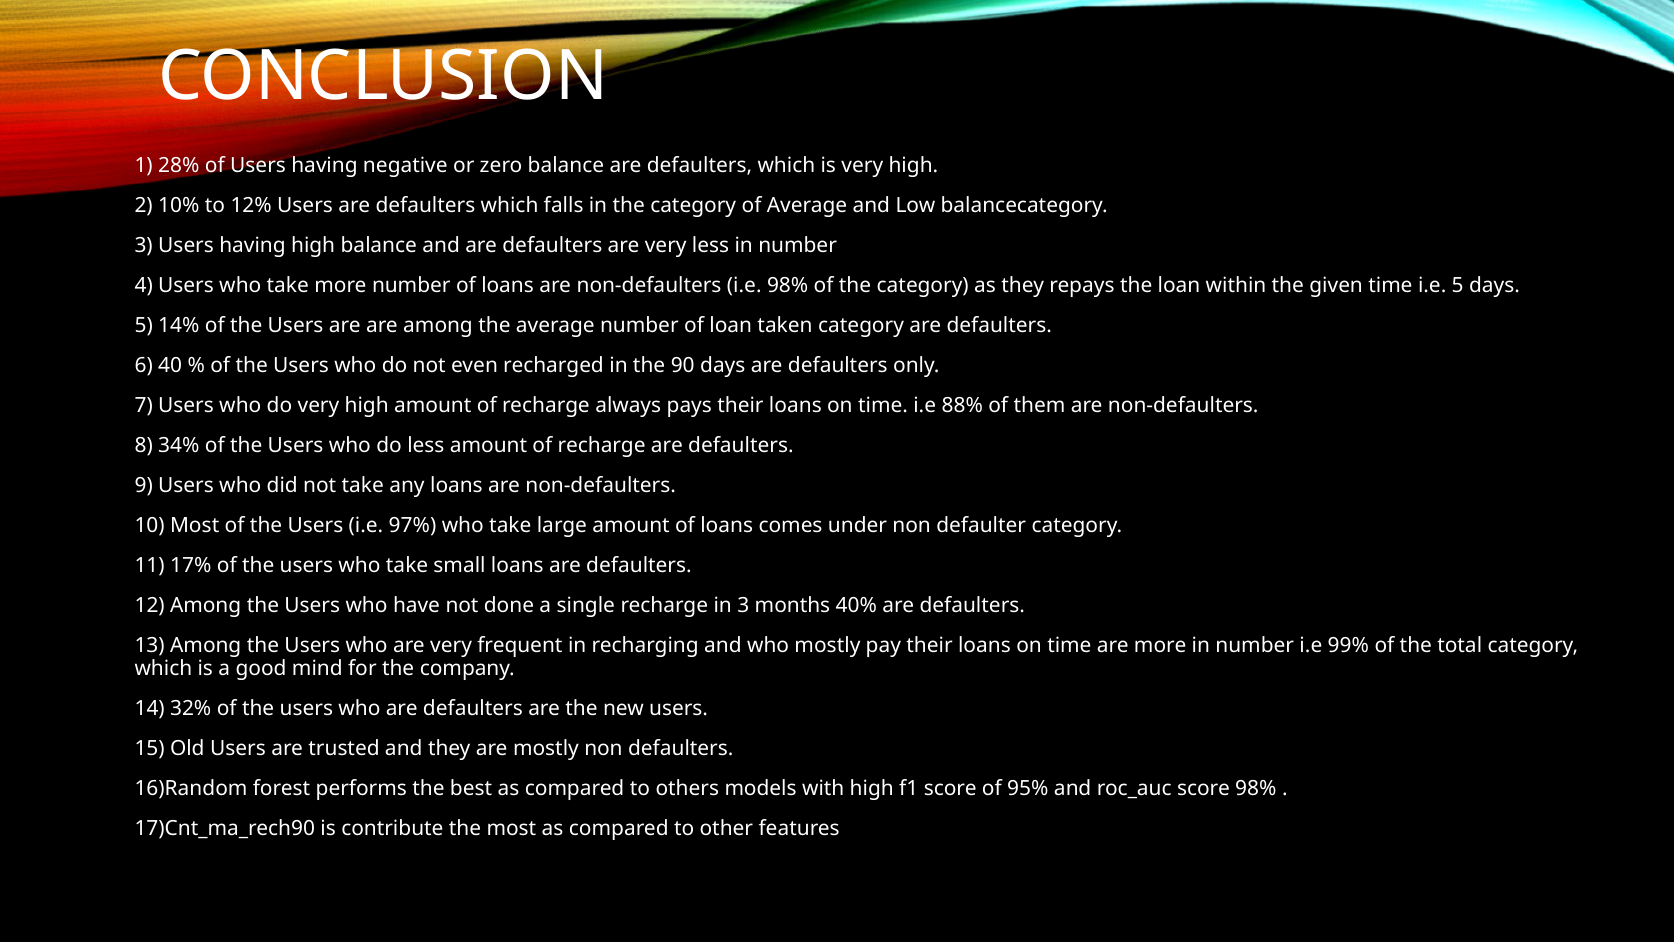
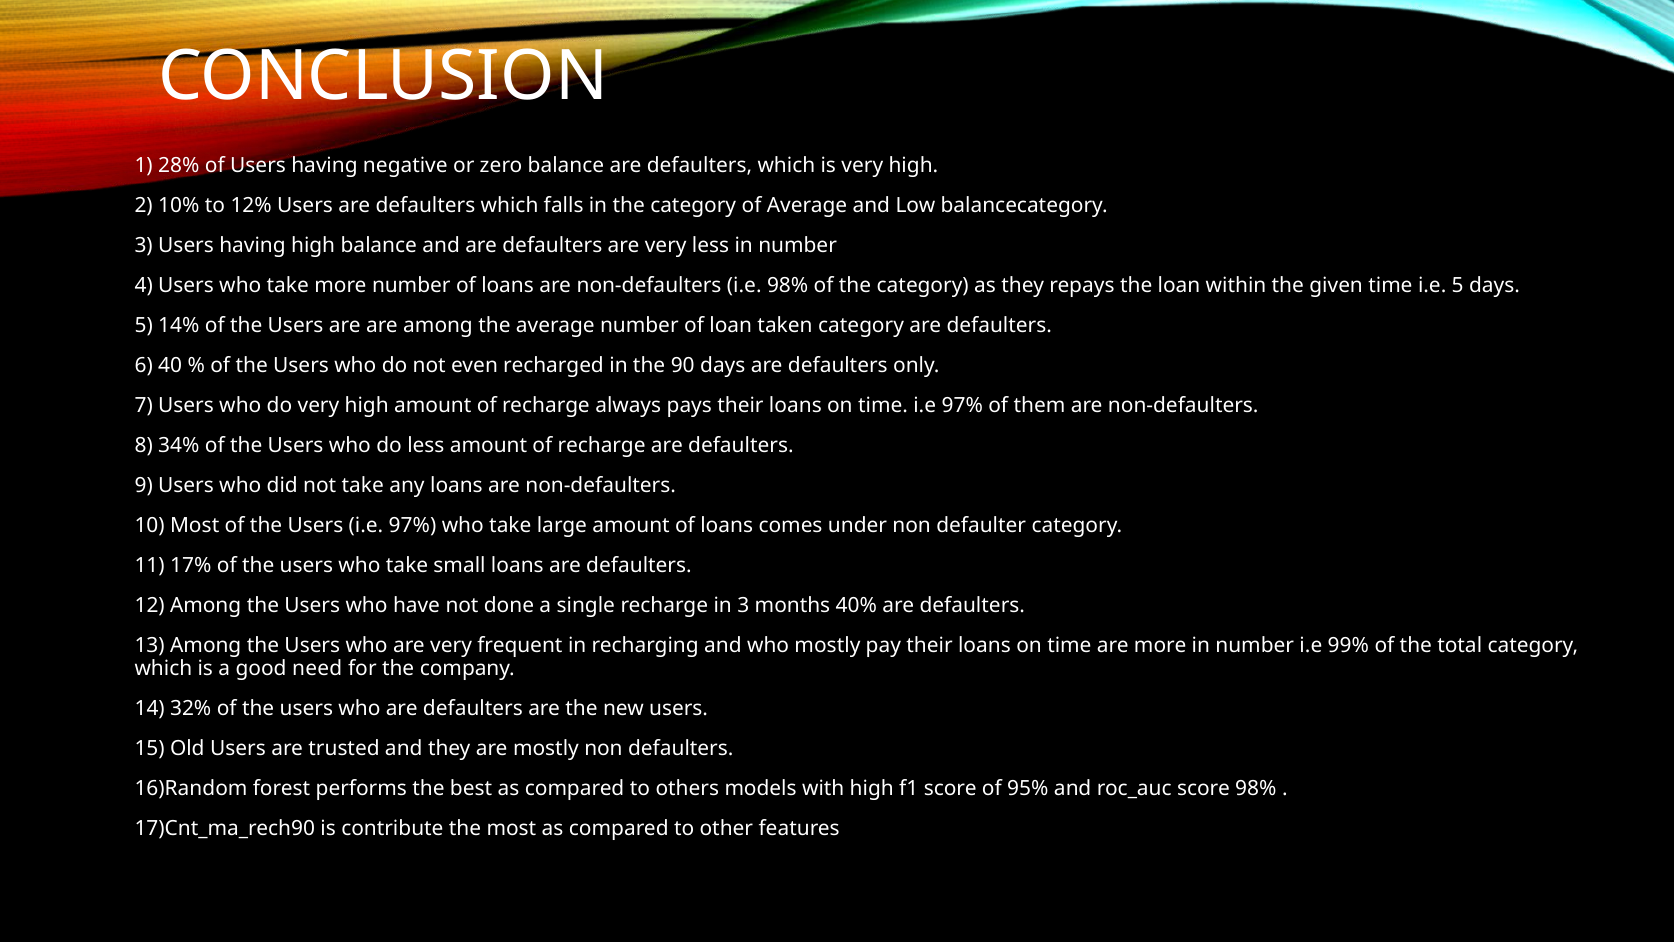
time i.e 88%: 88% -> 97%
mind: mind -> need
